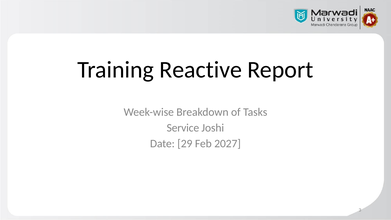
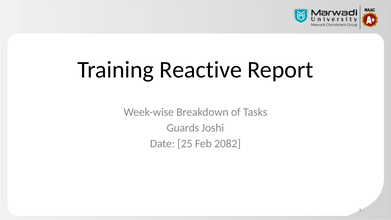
Service: Service -> Guards
29: 29 -> 25
2027: 2027 -> 2082
